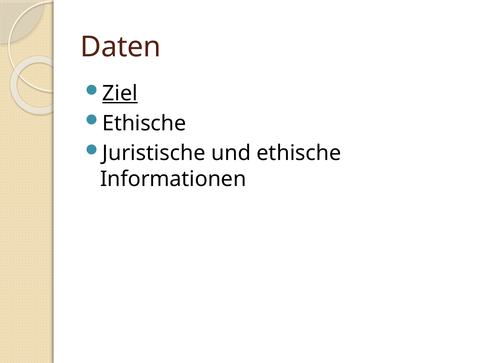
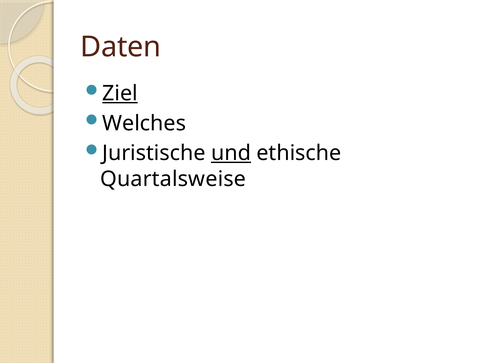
Ethische at (144, 123): Ethische -> Welches
und underline: none -> present
Informationen: Informationen -> Quartalsweise
